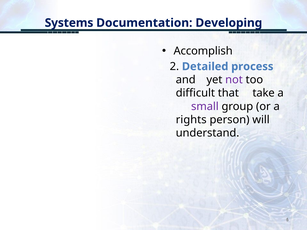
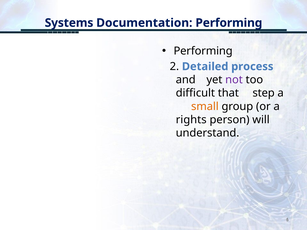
Documentation Developing: Developing -> Performing
Accomplish at (203, 51): Accomplish -> Performing
take: take -> step
small colour: purple -> orange
